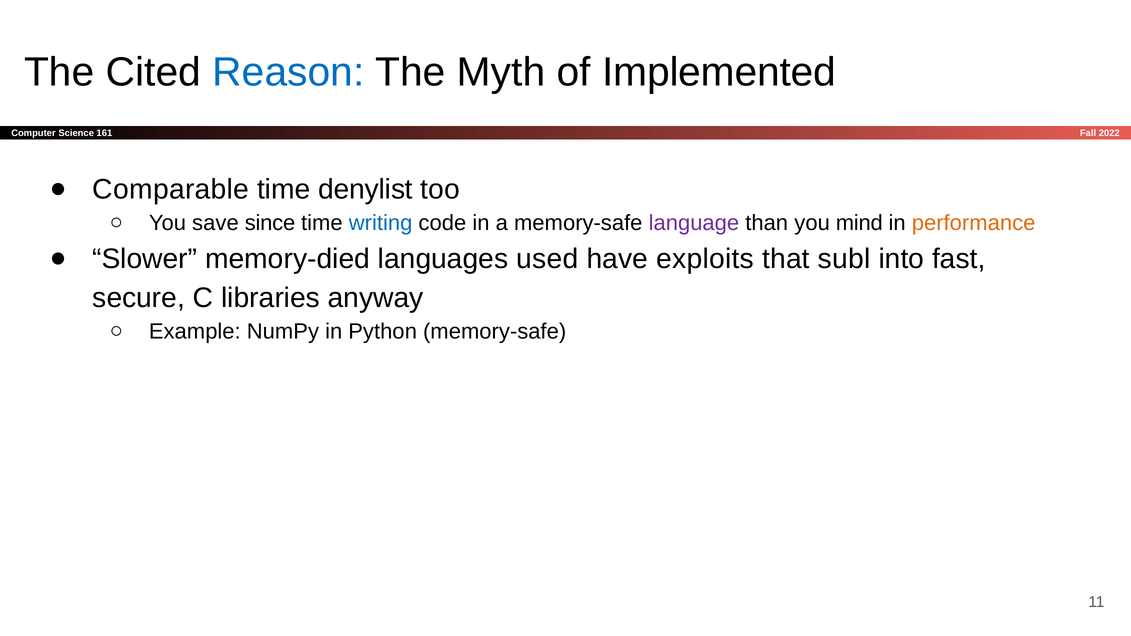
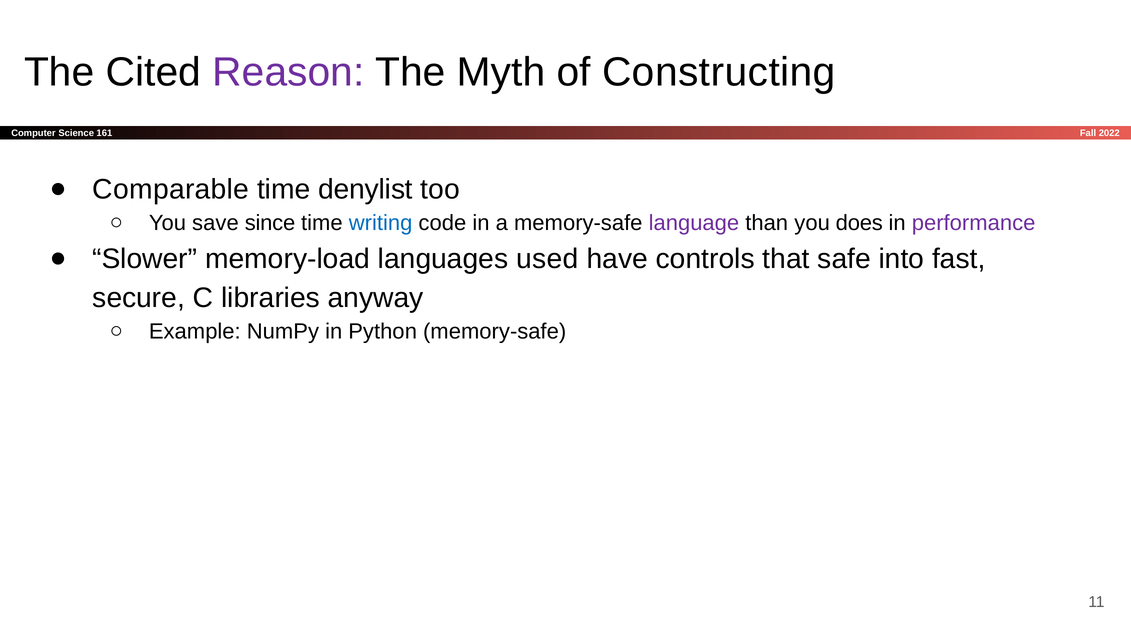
Reason colour: blue -> purple
Implemented: Implemented -> Constructing
mind: mind -> does
performance colour: orange -> purple
memory-died: memory-died -> memory-load
exploits: exploits -> controls
subl: subl -> safe
